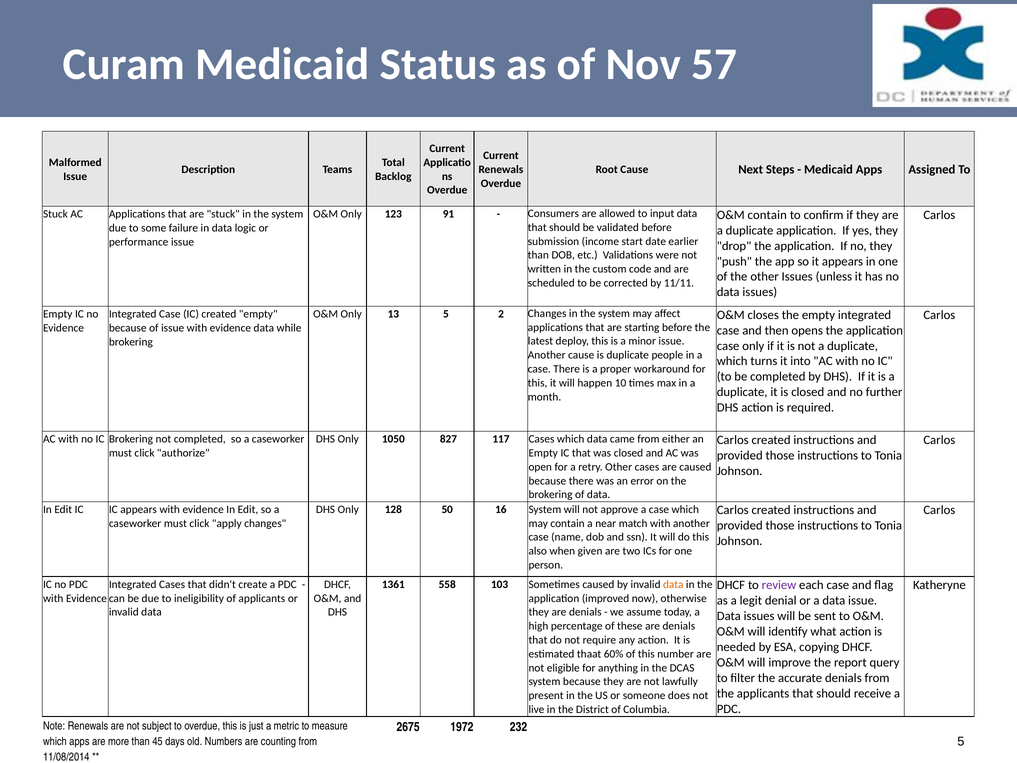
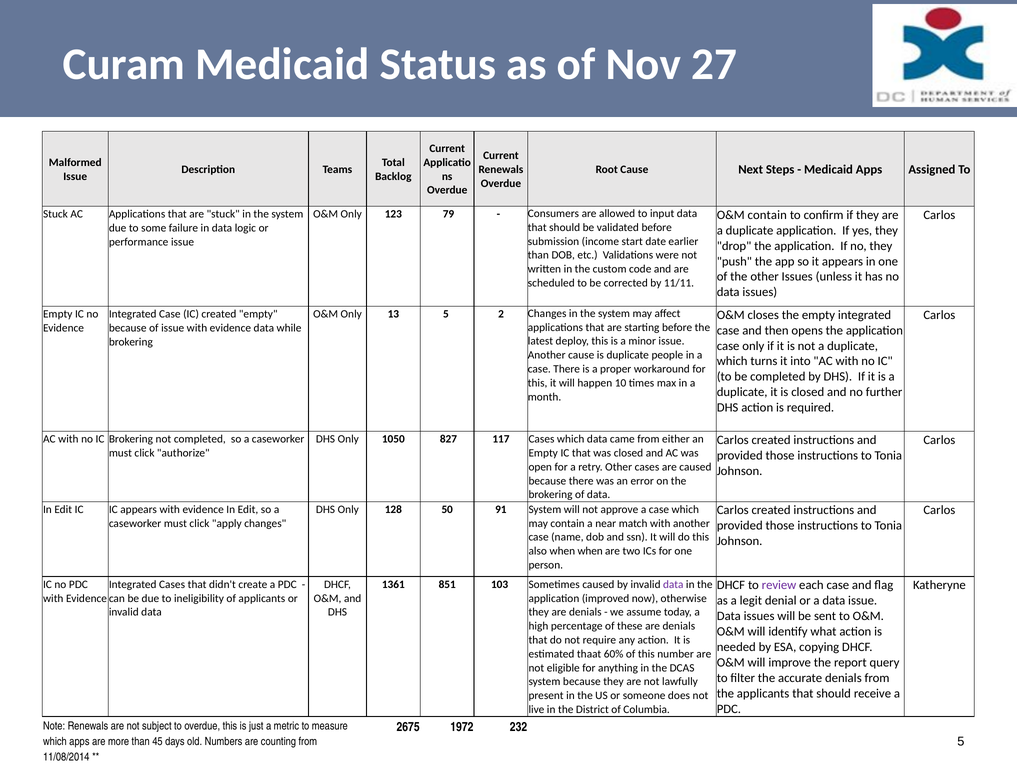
57: 57 -> 27
91: 91 -> 79
16: 16 -> 91
when given: given -> when
558: 558 -> 851
data at (673, 584) colour: orange -> purple
